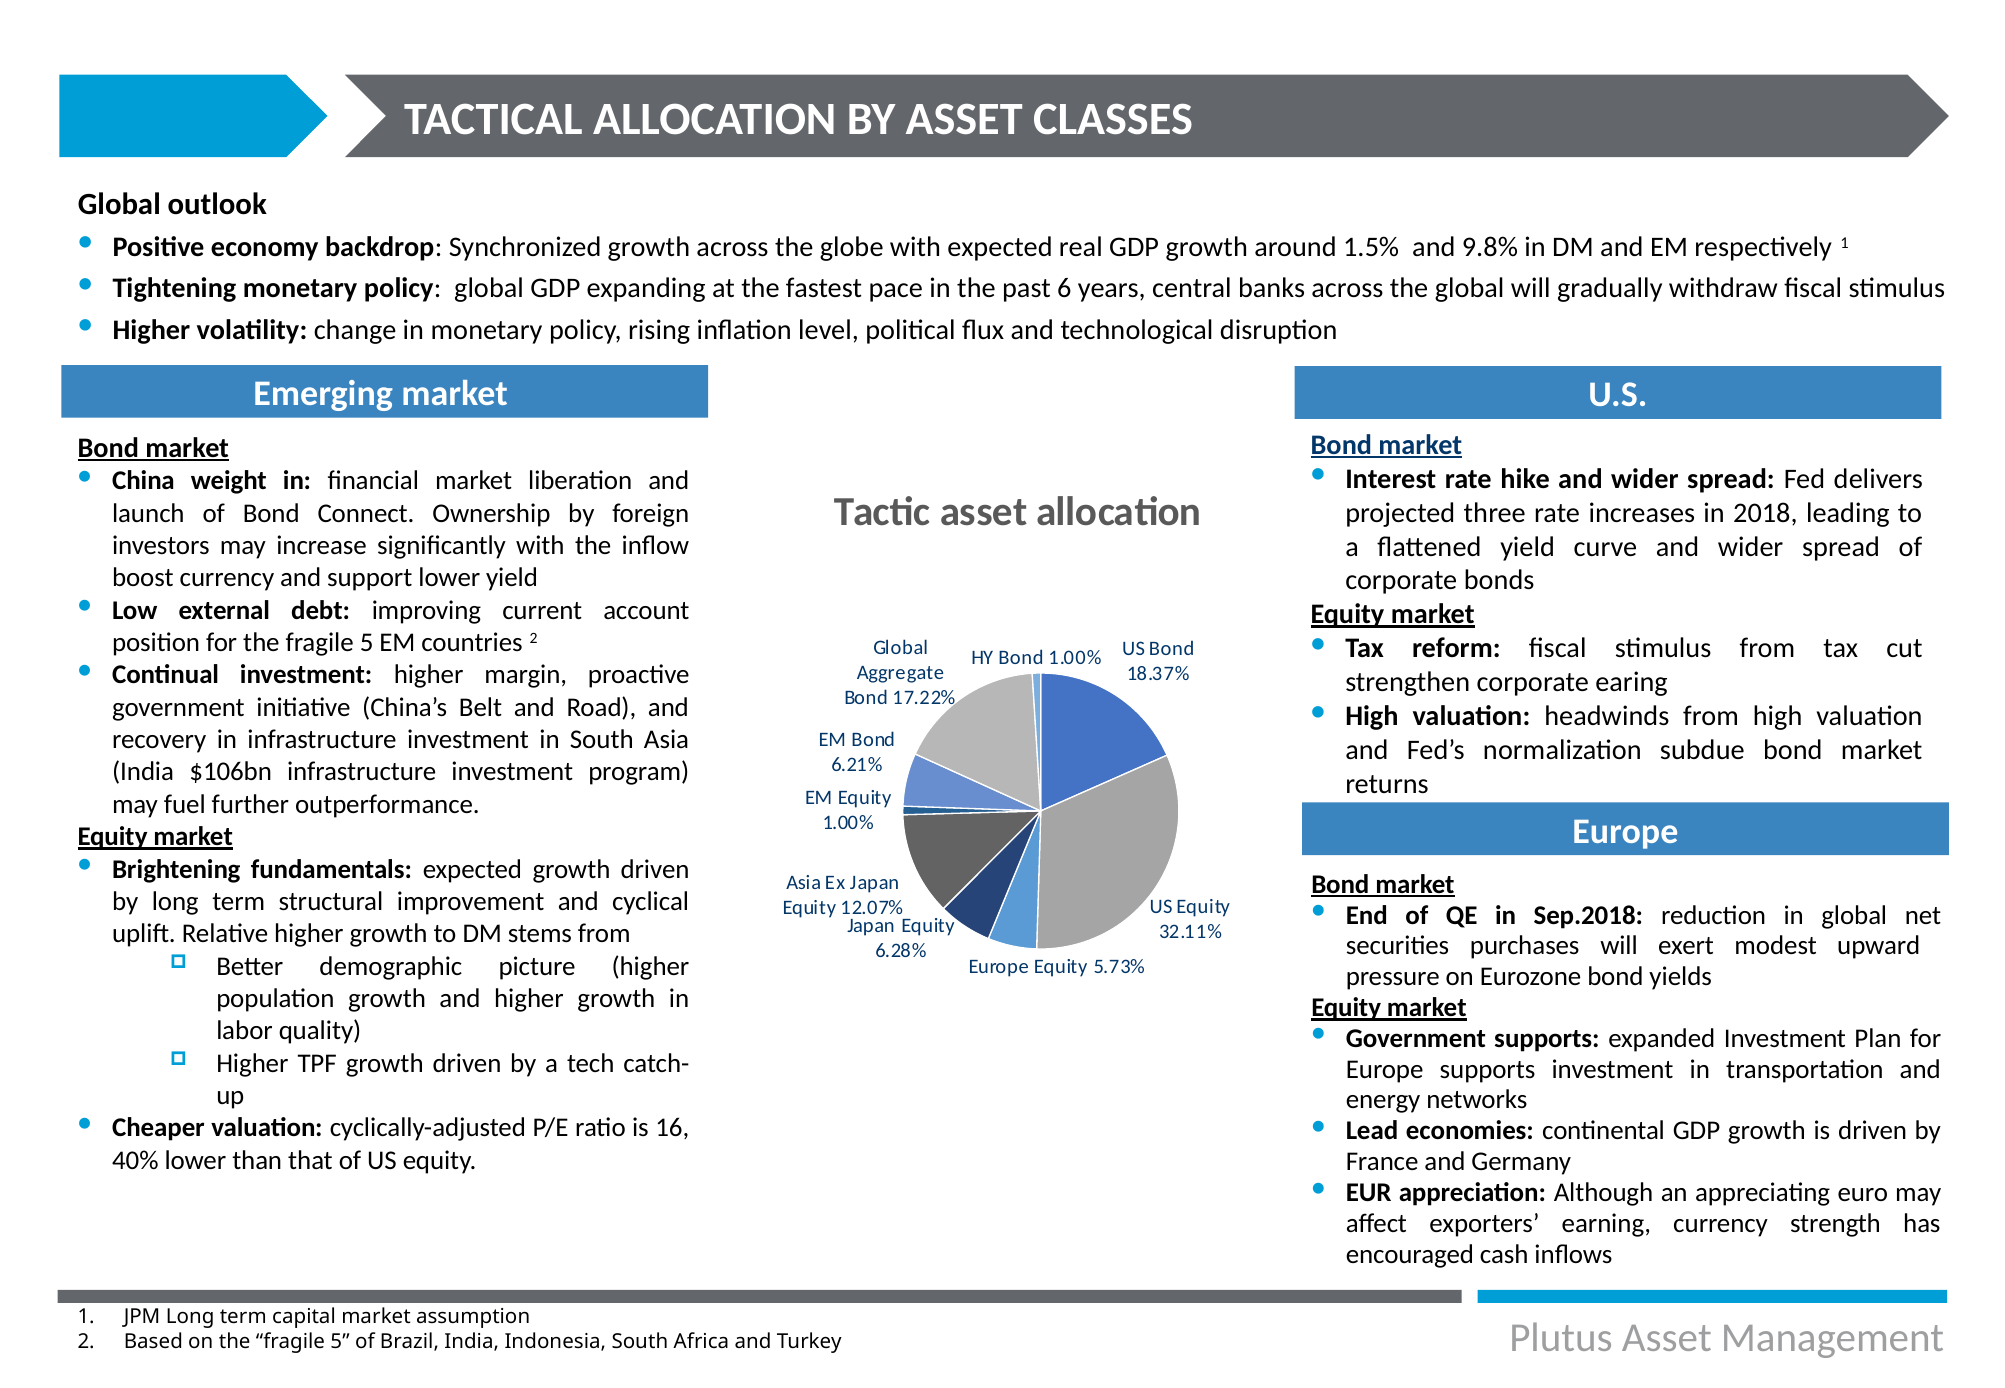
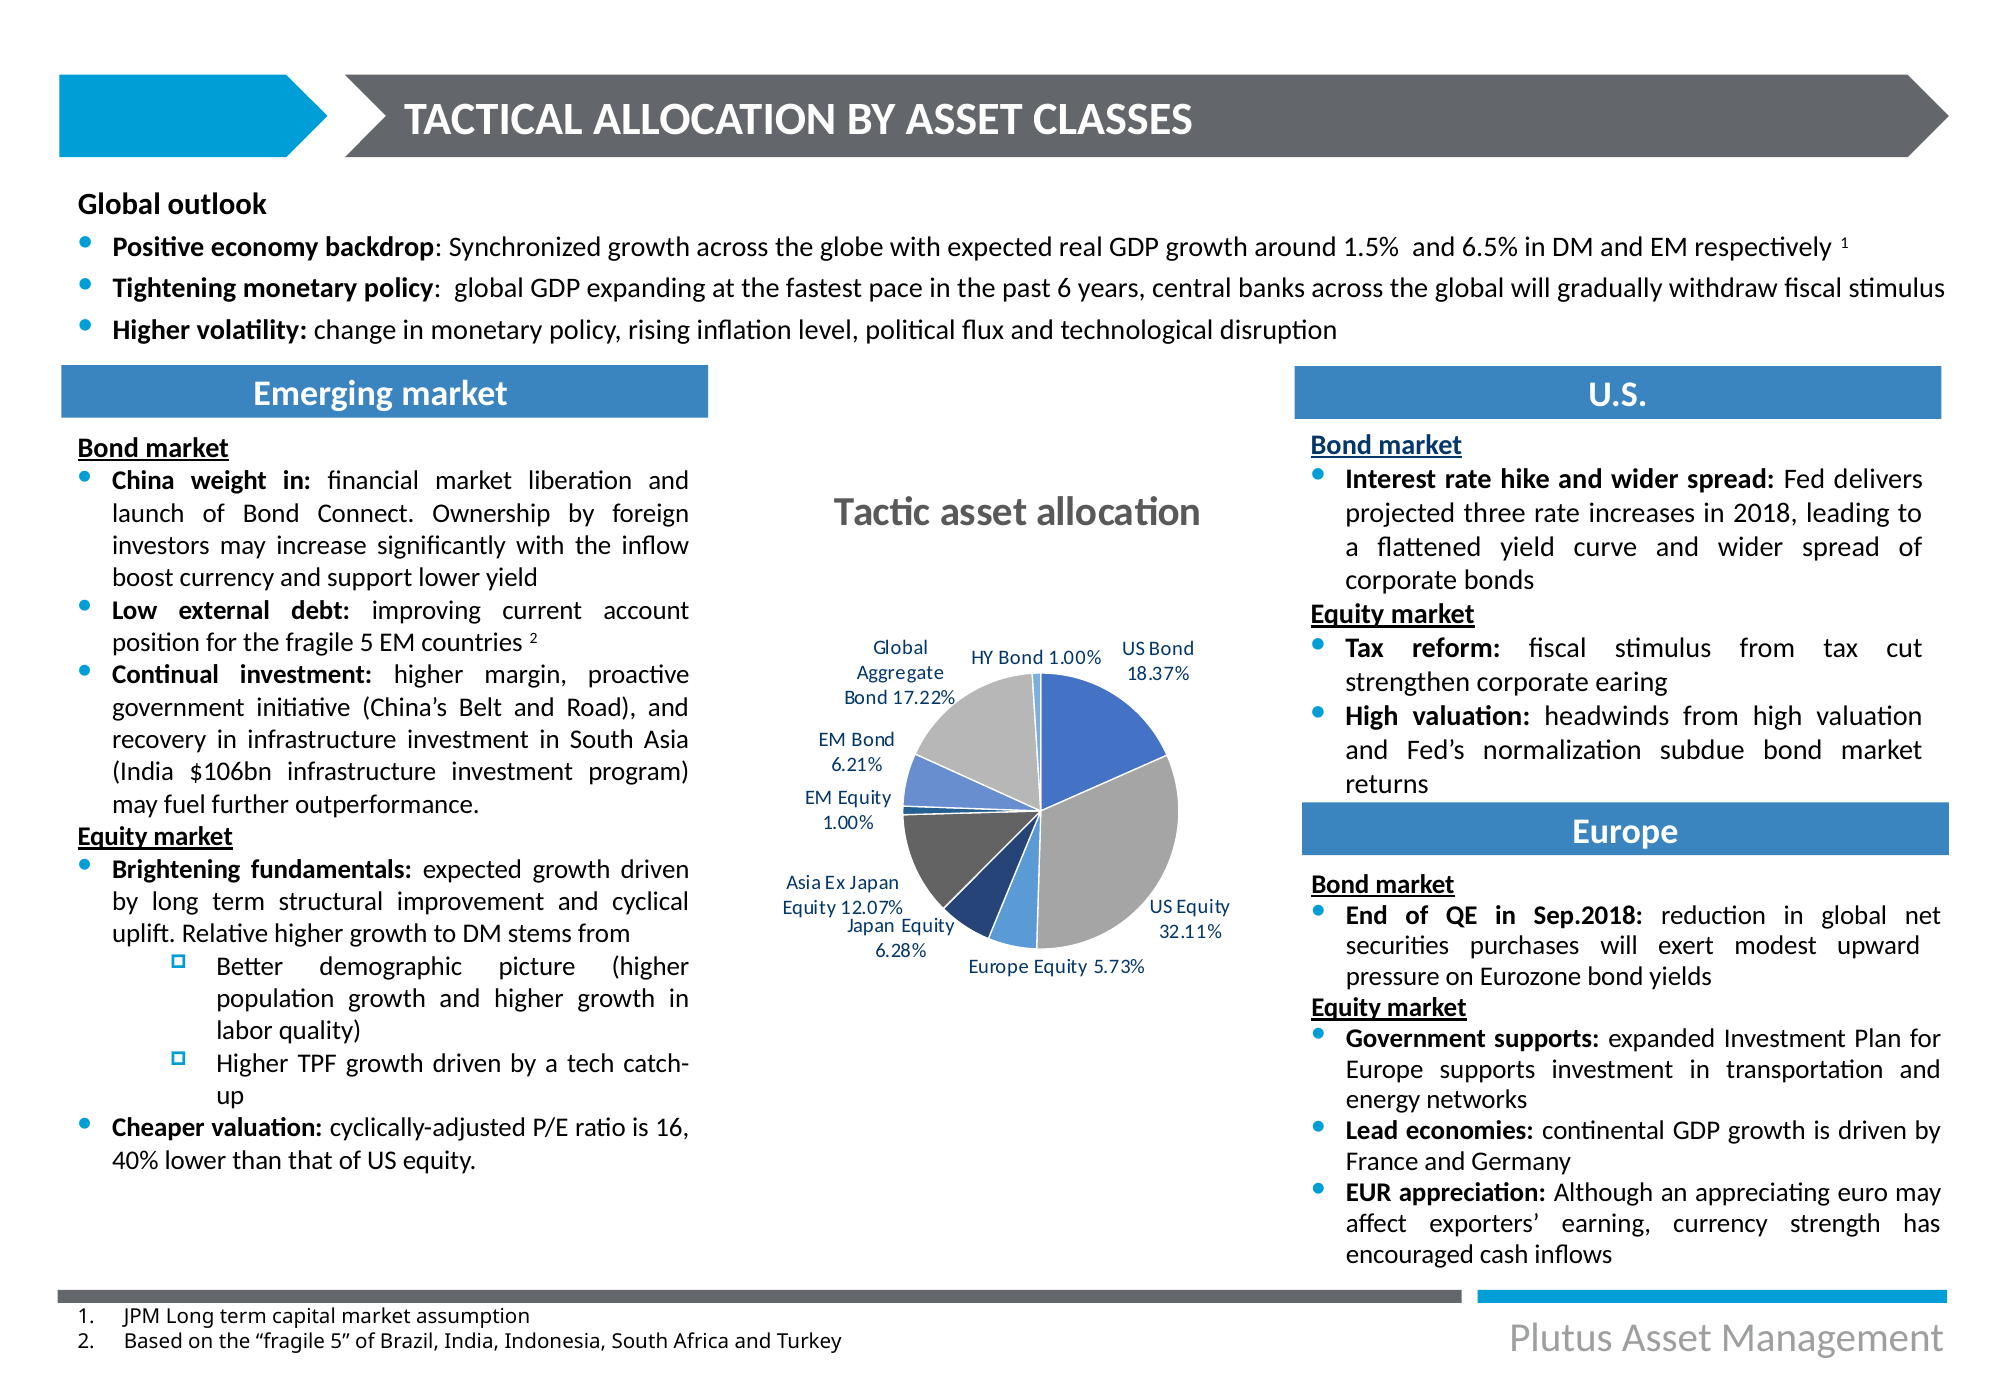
9.8%: 9.8% -> 6.5%
